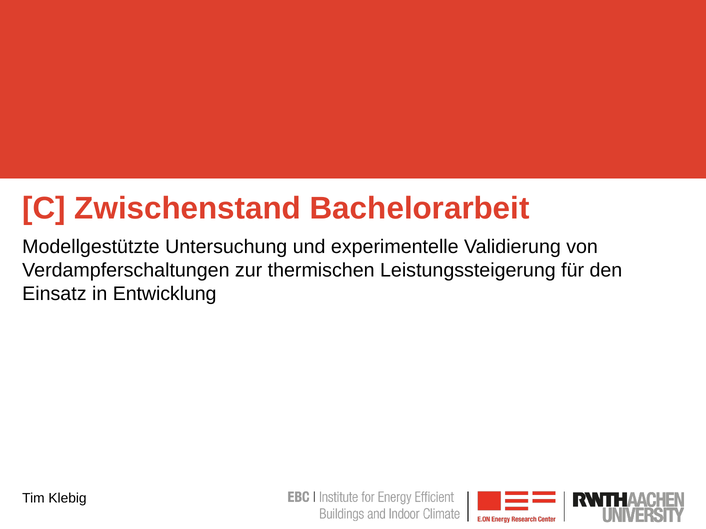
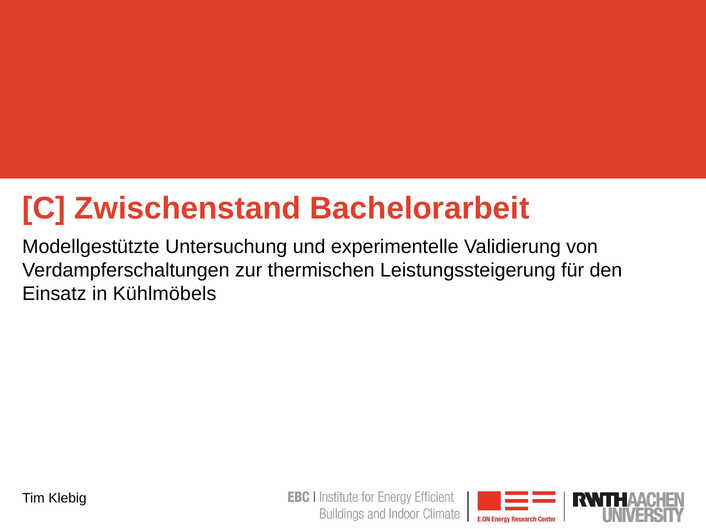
Entwicklung: Entwicklung -> Kühlmöbels
